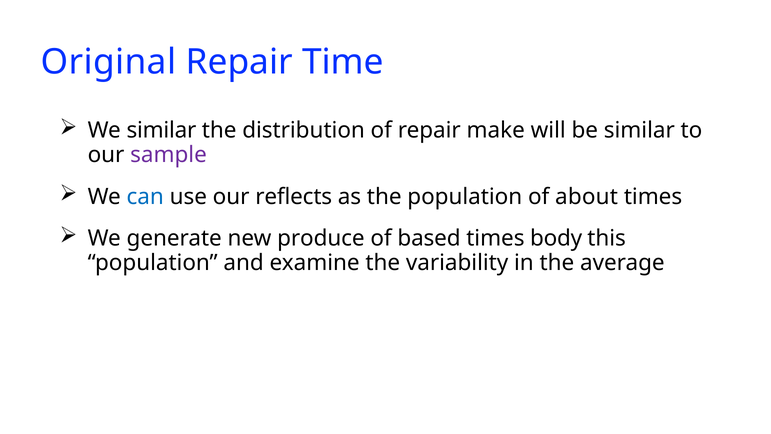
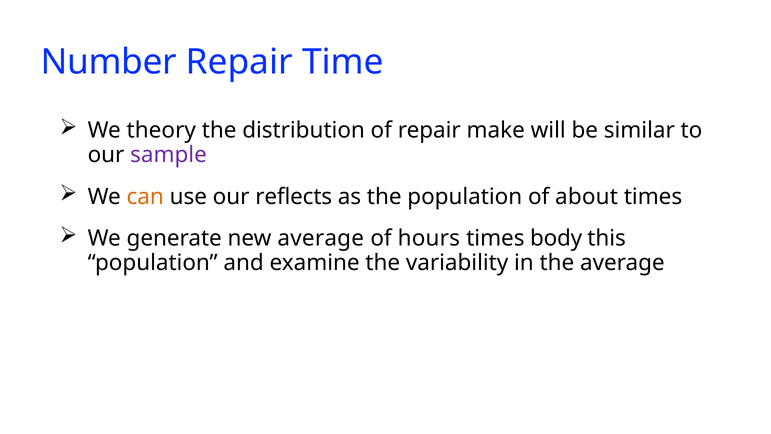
Original: Original -> Number
We similar: similar -> theory
can colour: blue -> orange
new produce: produce -> average
based: based -> hours
